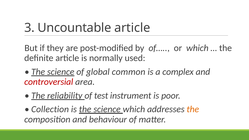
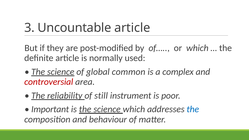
test: test -> still
Collection: Collection -> Important
the at (193, 109) colour: orange -> blue
